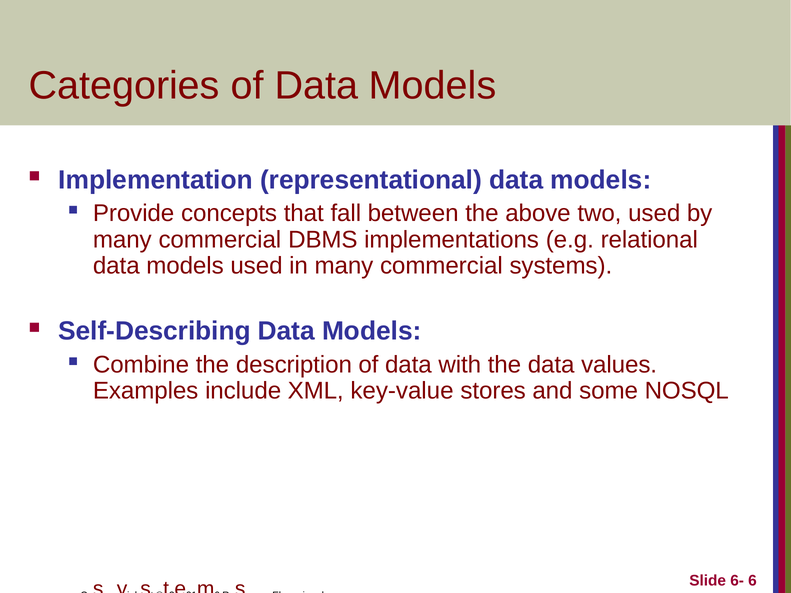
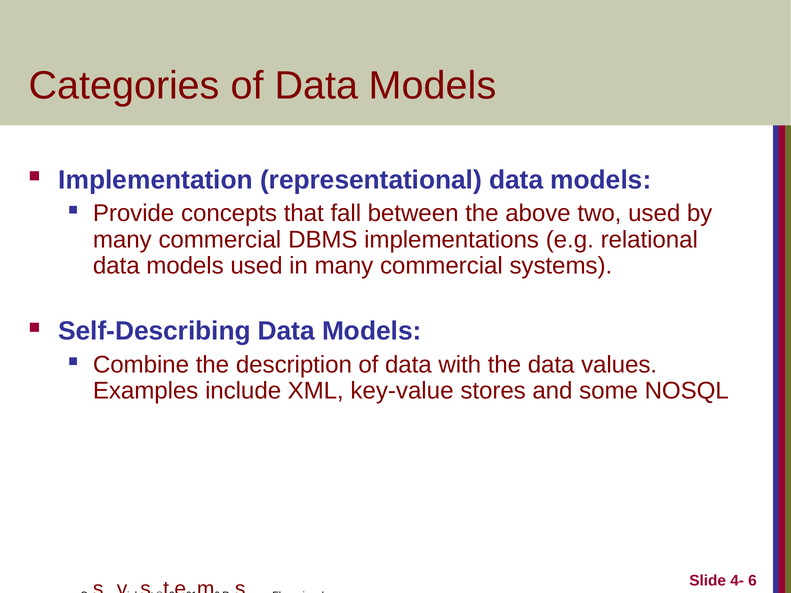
6-: 6- -> 4-
